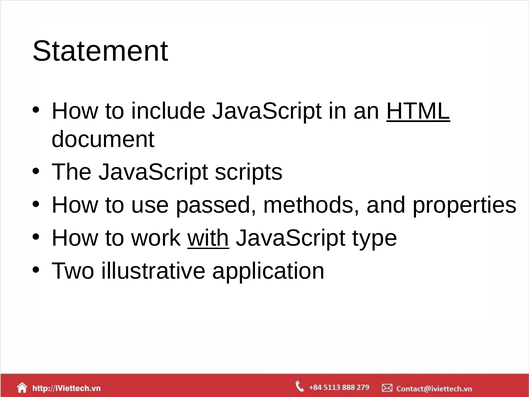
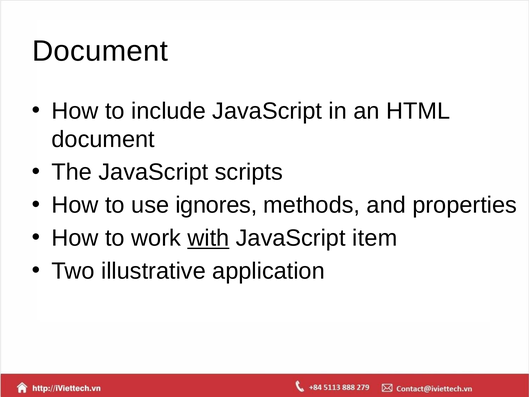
Statement at (100, 51): Statement -> Document
HTML underline: present -> none
passed: passed -> ignores
type: type -> item
